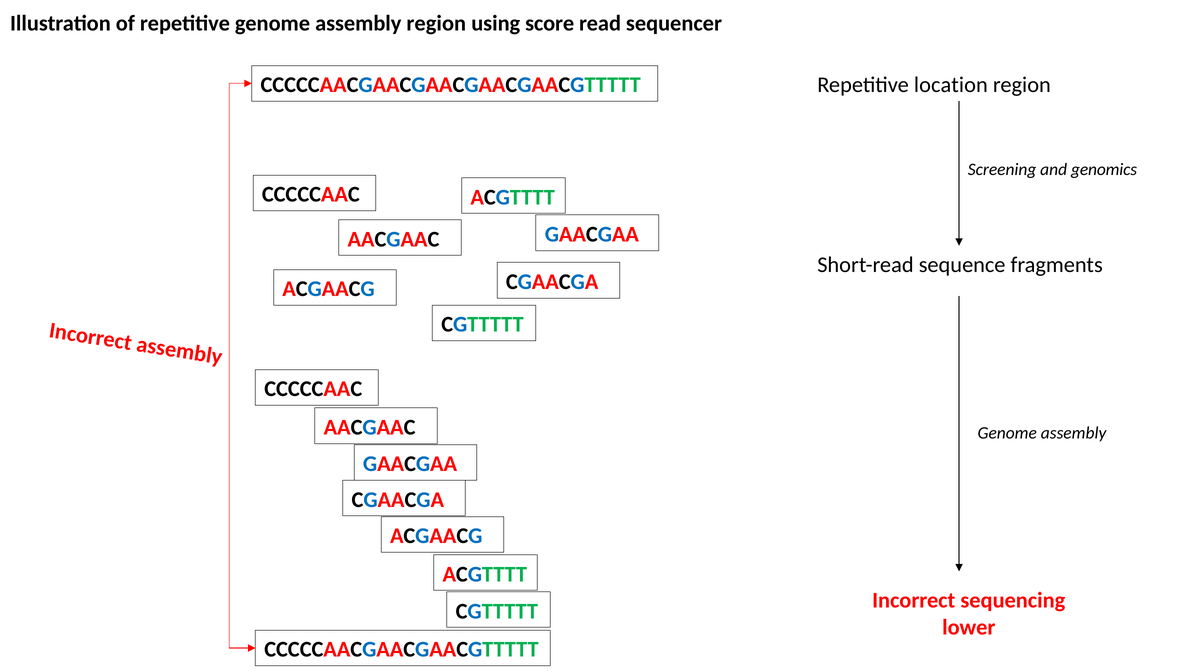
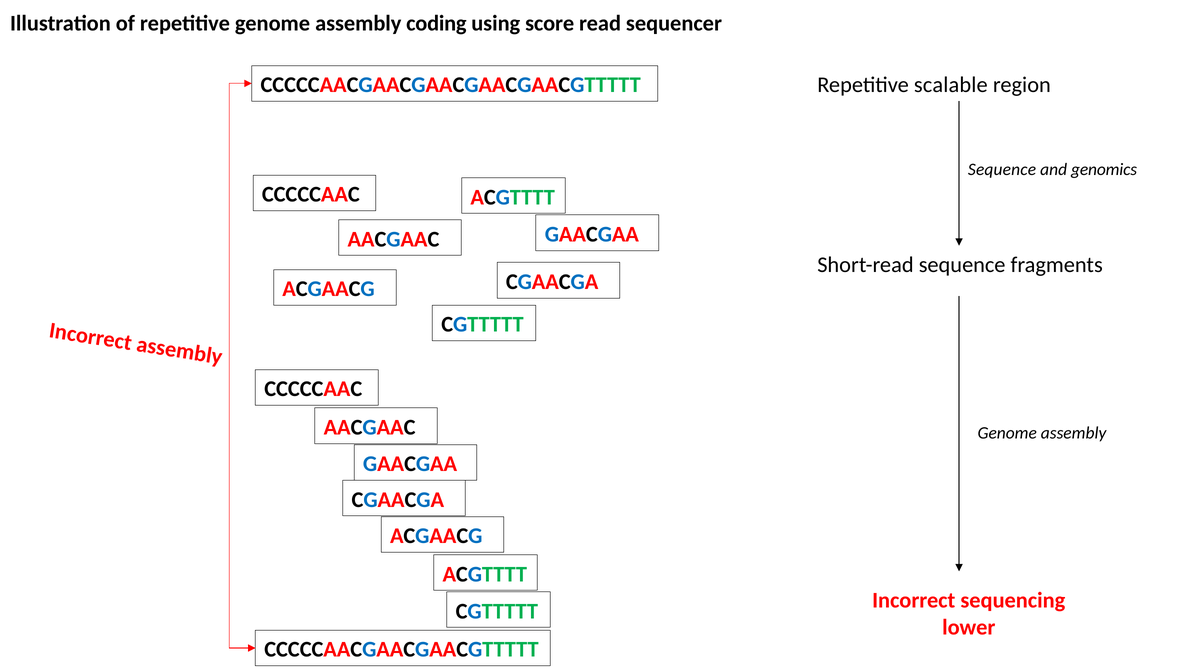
assembly region: region -> coding
location: location -> scalable
Screening at (1002, 169): Screening -> Sequence
